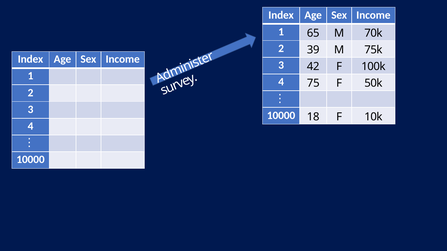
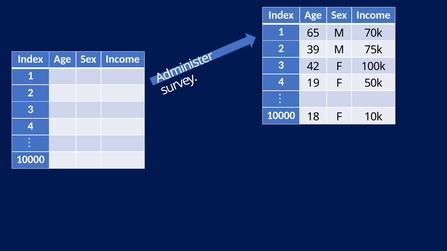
75: 75 -> 19
